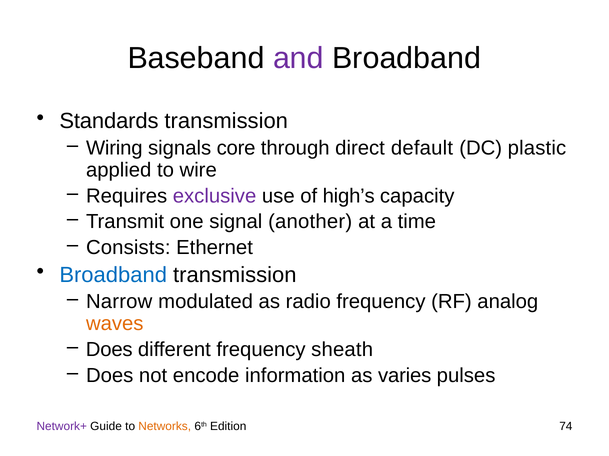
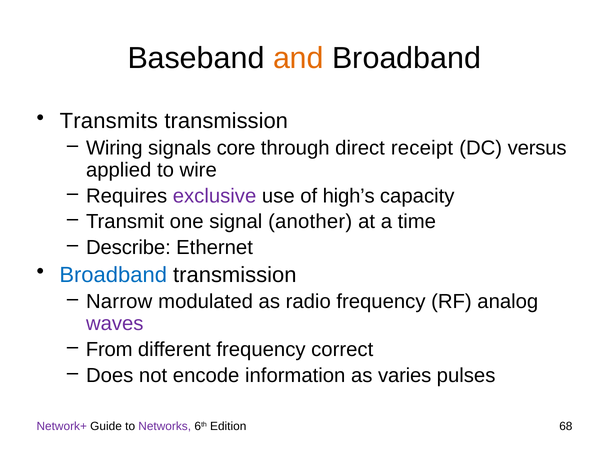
and colour: purple -> orange
Standards: Standards -> Transmits
default: default -> receipt
plastic: plastic -> versus
Consists: Consists -> Describe
waves colour: orange -> purple
Does at (109, 350): Does -> From
sheath: sheath -> correct
Networks colour: orange -> purple
74: 74 -> 68
